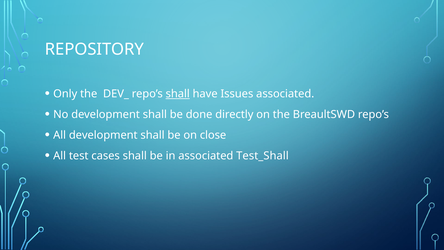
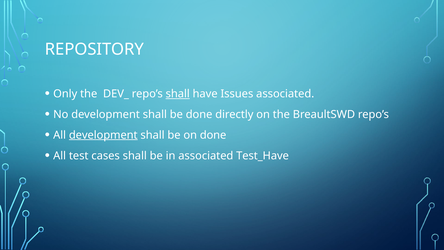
development at (103, 135) underline: none -> present
on close: close -> done
Test_Shall: Test_Shall -> Test_Have
